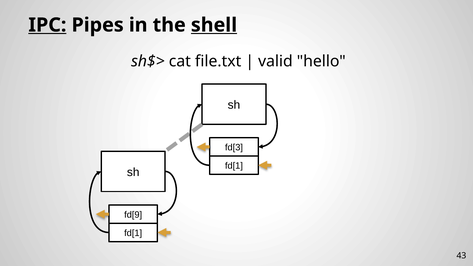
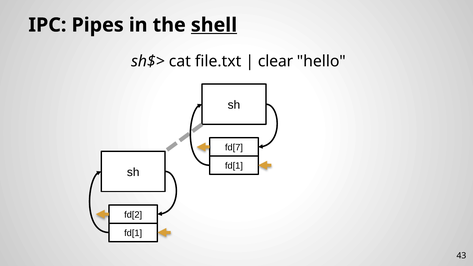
IPC underline: present -> none
valid: valid -> clear
fd[3: fd[3 -> fd[7
fd[9: fd[9 -> fd[2
